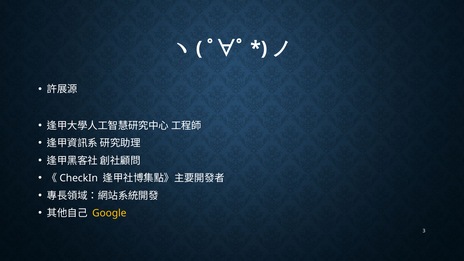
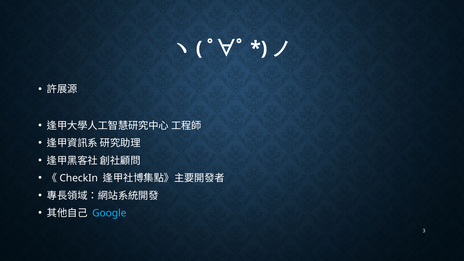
Google colour: yellow -> light blue
